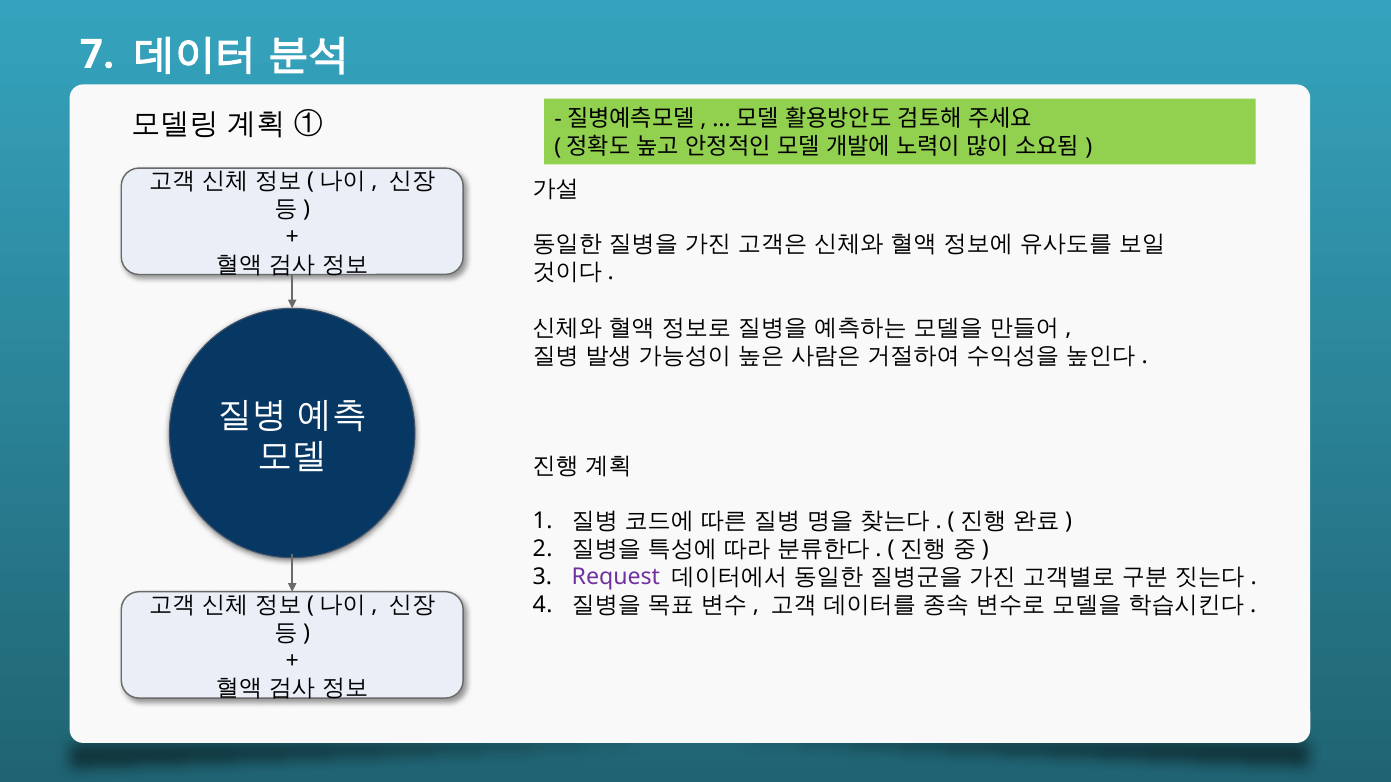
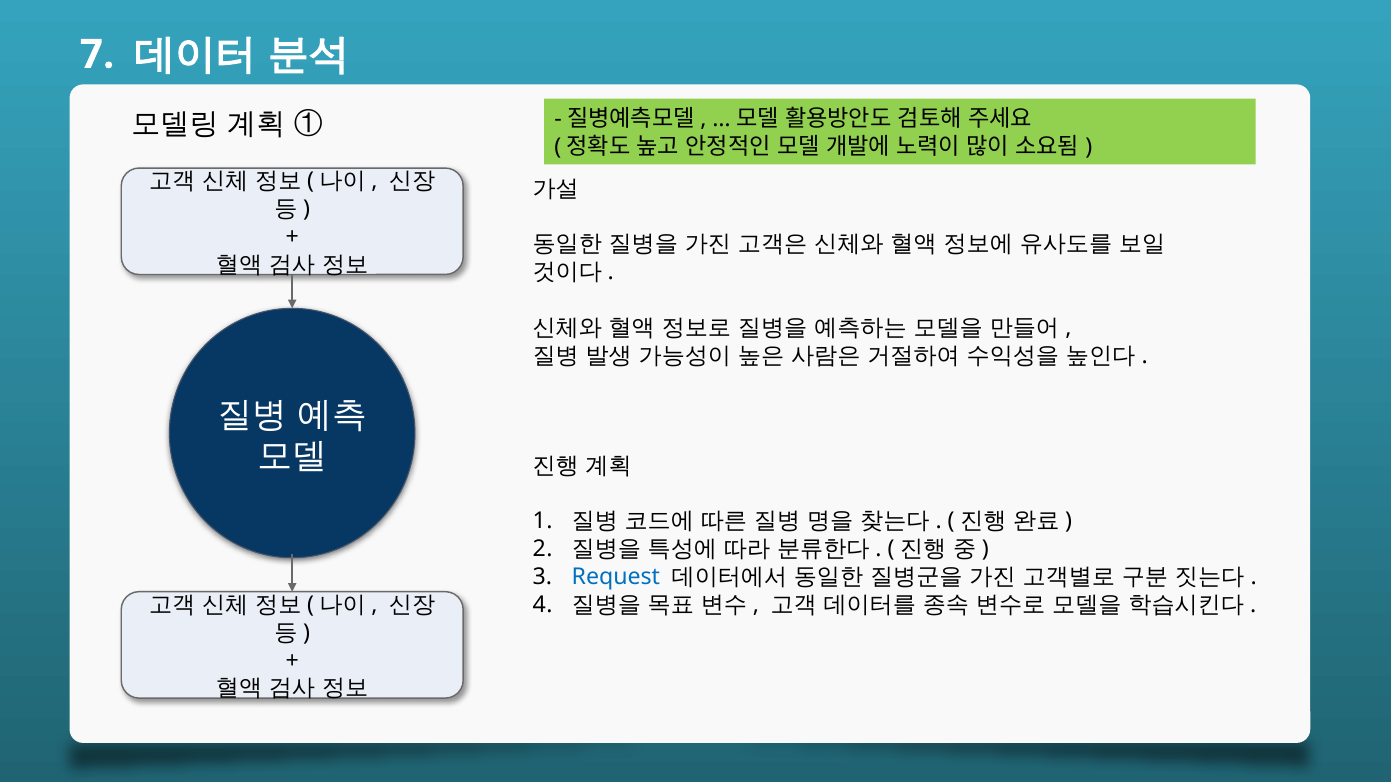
Request colour: purple -> blue
